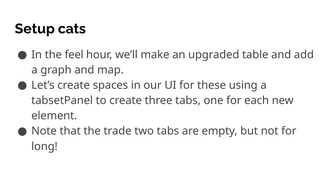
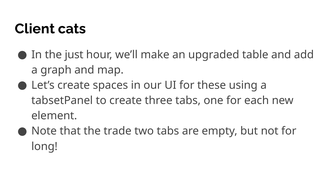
Setup: Setup -> Client
feel: feel -> just
